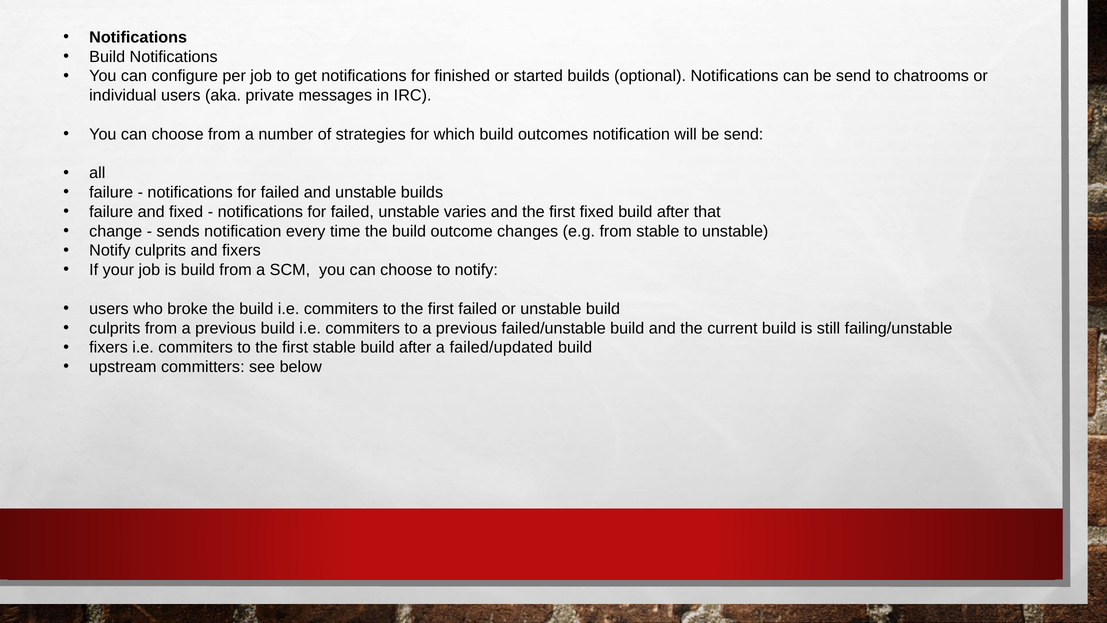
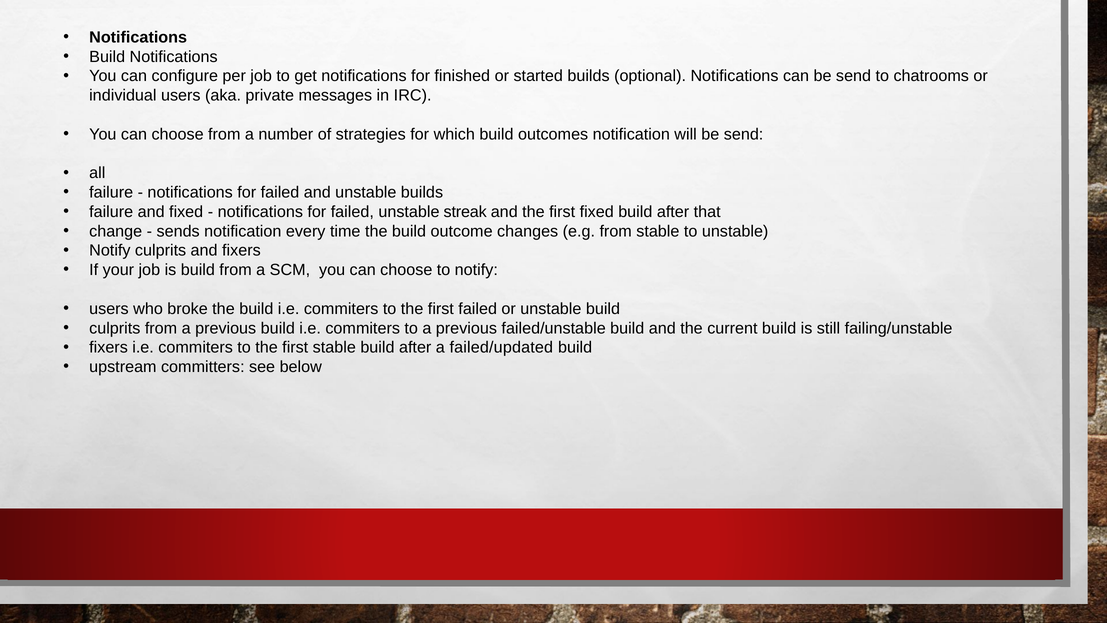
varies: varies -> streak
